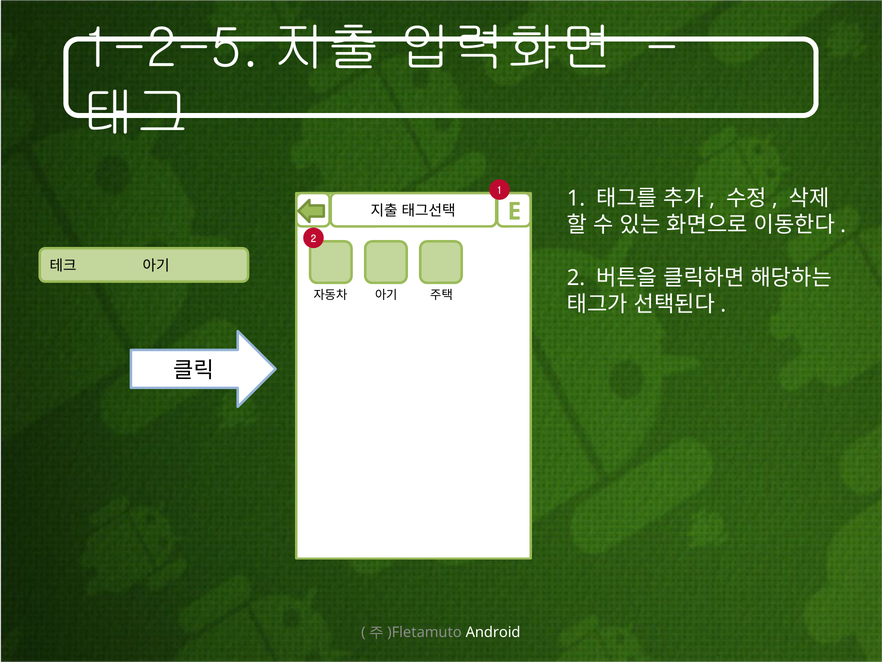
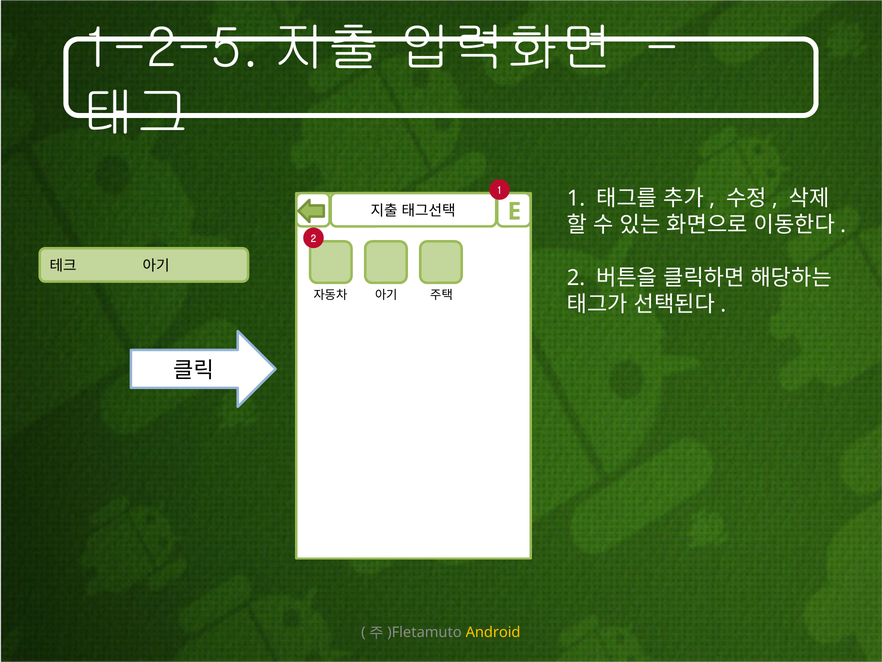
Android colour: white -> yellow
